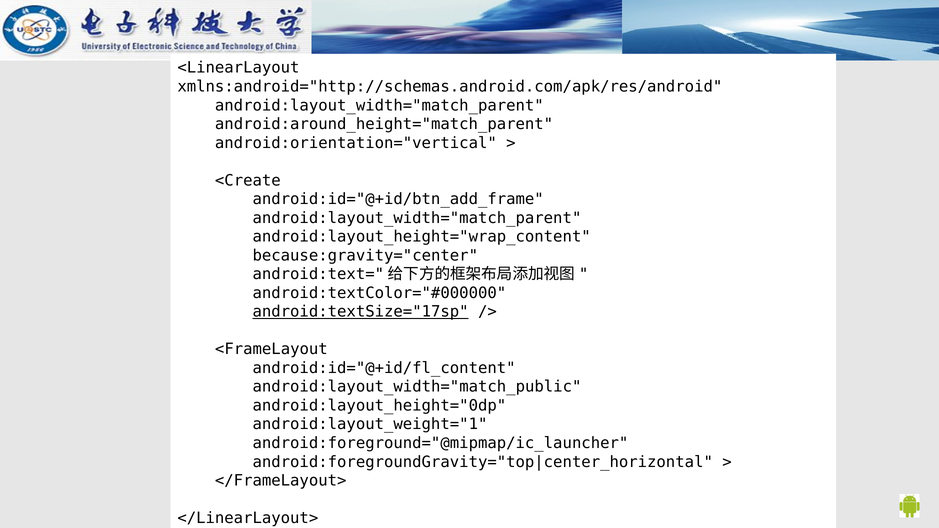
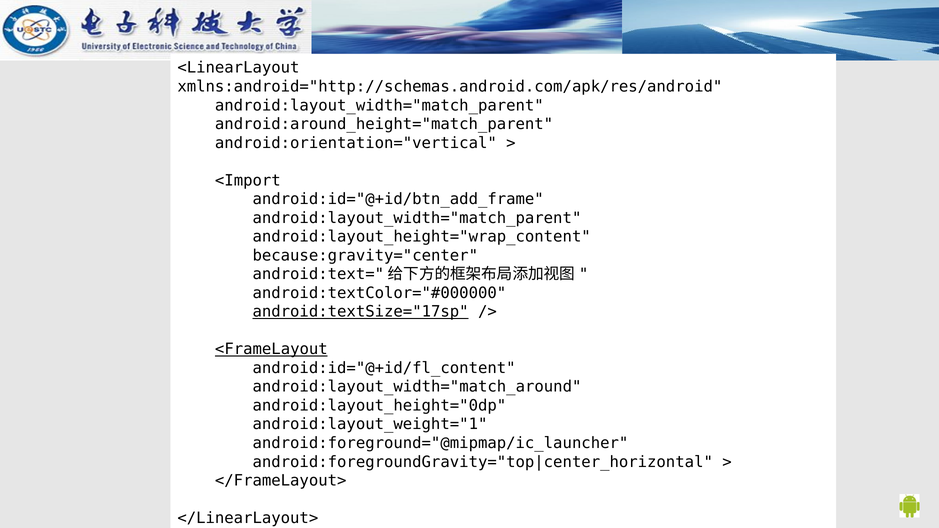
<Create: <Create -> <Import
<FrameLayout underline: none -> present
android:layout_width="match_public: android:layout_width="match_public -> android:layout_width="match_around
